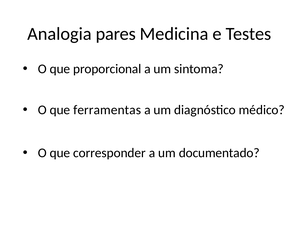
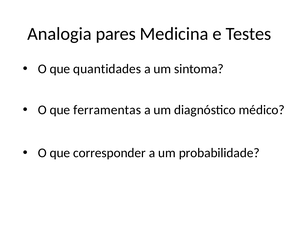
proporcional: proporcional -> quantidades
documentado: documentado -> probabilidade
